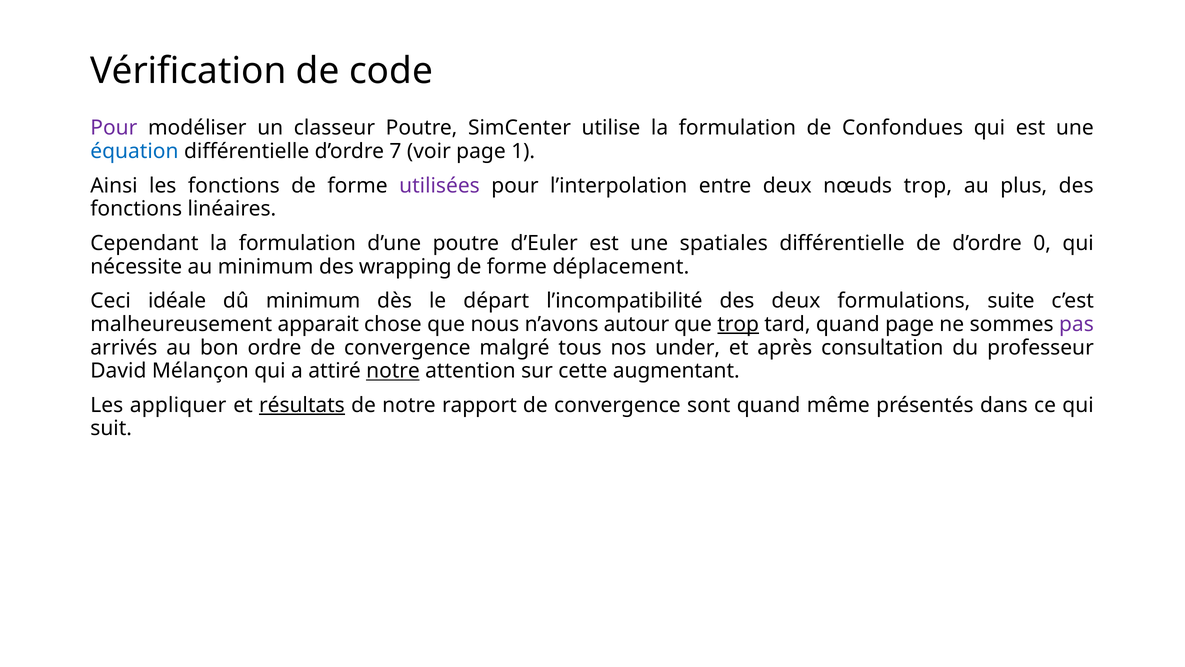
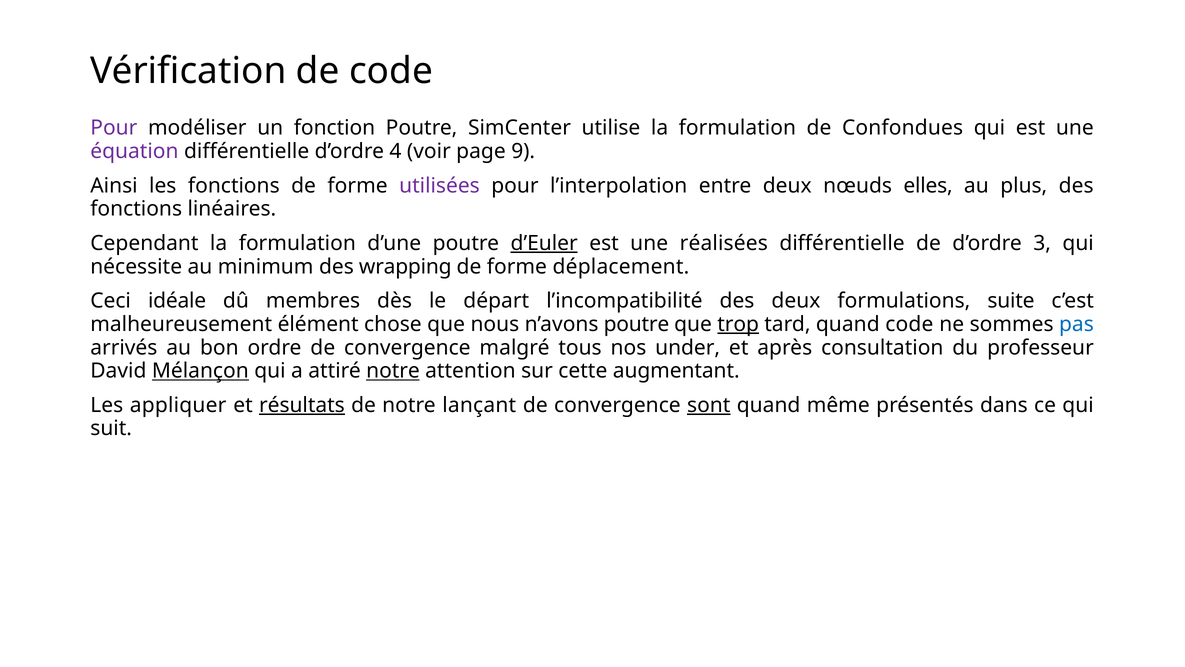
classeur: classeur -> fonction
équation colour: blue -> purple
7: 7 -> 4
1: 1 -> 9
nœuds trop: trop -> elles
d’Euler underline: none -> present
spatiales: spatiales -> réalisées
0: 0 -> 3
dû minimum: minimum -> membres
apparait: apparait -> élément
n’avons autour: autour -> poutre
quand page: page -> code
pas colour: purple -> blue
Mélançon underline: none -> present
rapport: rapport -> lançant
sont underline: none -> present
